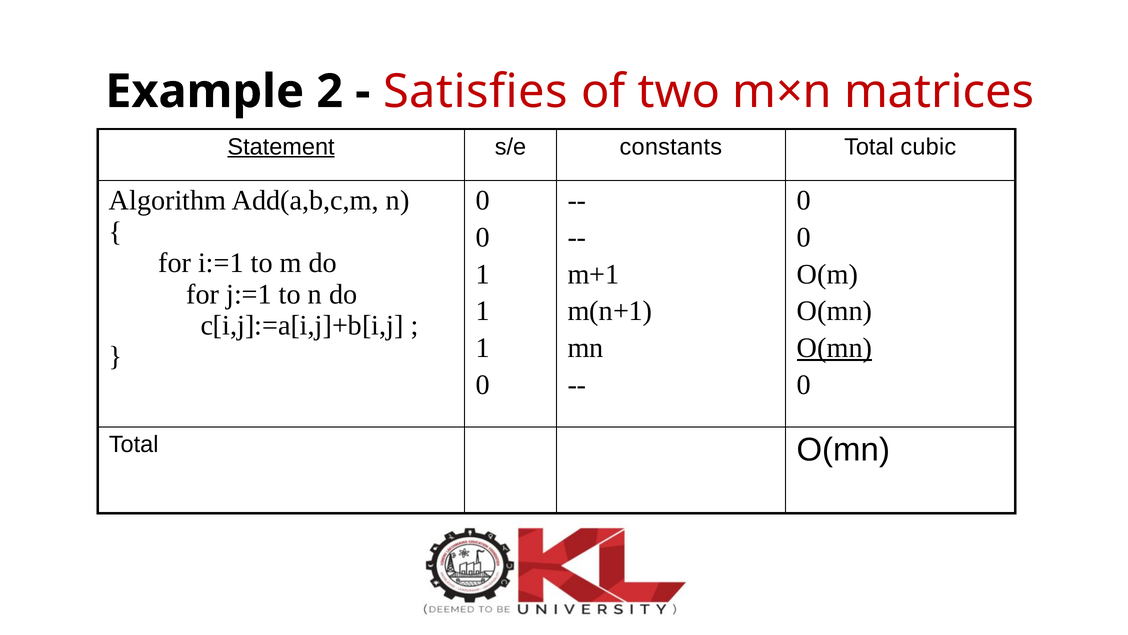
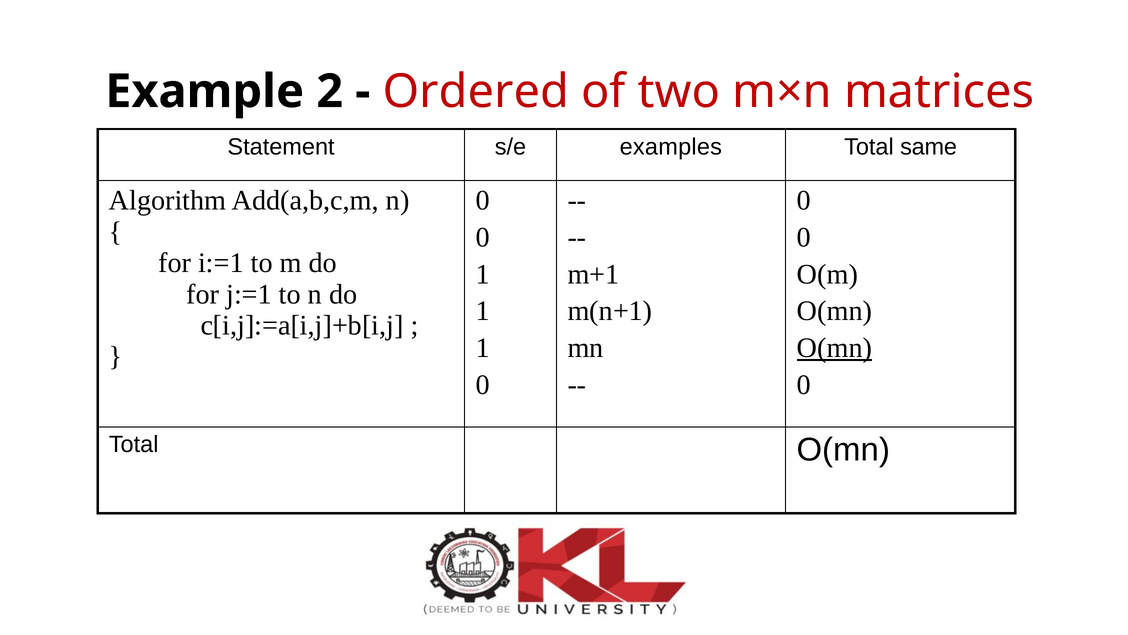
Satisfies: Satisfies -> Ordered
Statement underline: present -> none
constants: constants -> examples
cubic: cubic -> same
